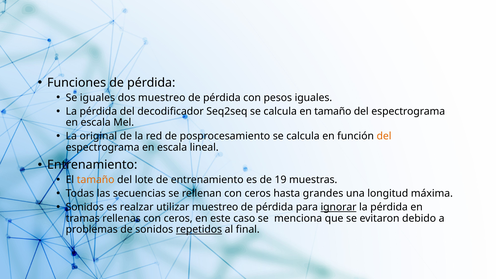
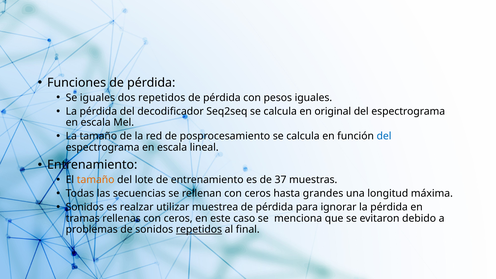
dos muestreo: muestreo -> repetidos
en tamaño: tamaño -> original
La original: original -> tamaño
del at (384, 136) colour: orange -> blue
19: 19 -> 37
utilizar muestreo: muestreo -> muestrea
ignorar underline: present -> none
